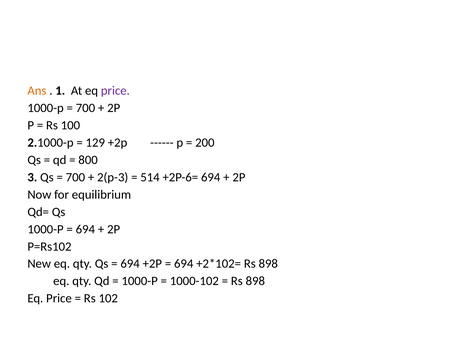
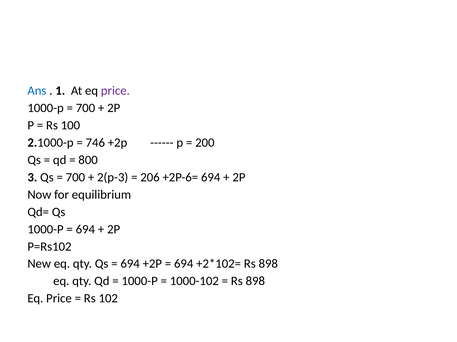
Ans colour: orange -> blue
129: 129 -> 746
514: 514 -> 206
